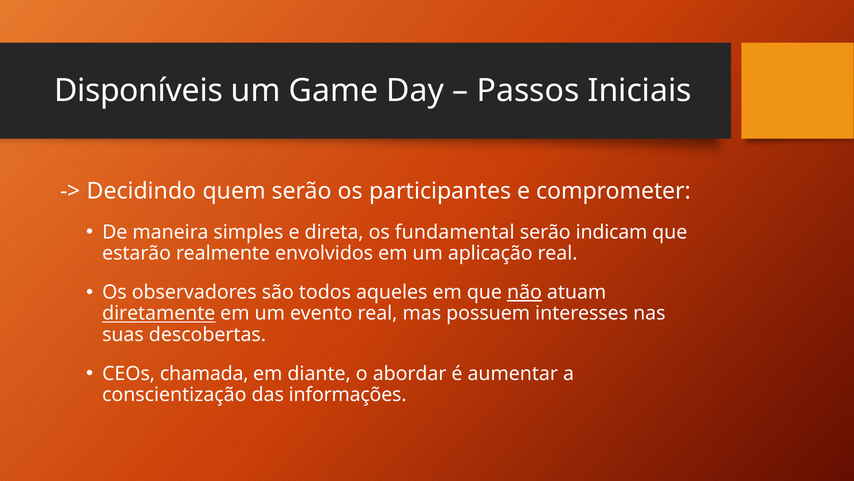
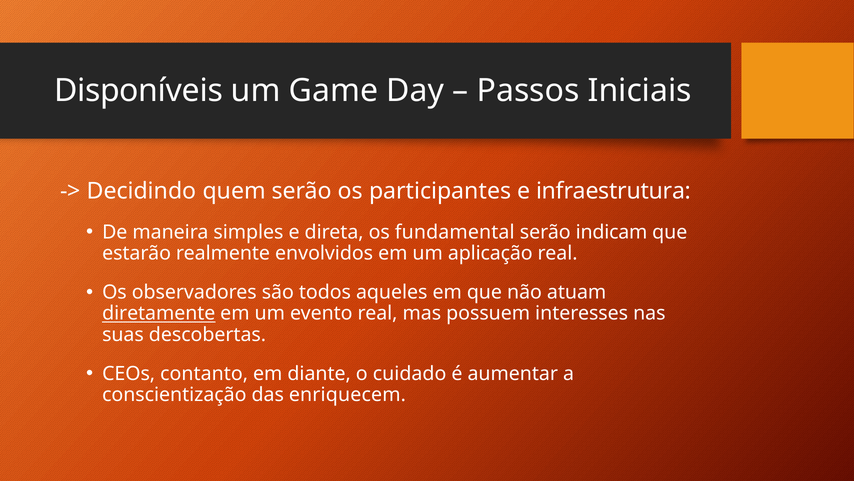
comprometer: comprometer -> infraestrutura
não underline: present -> none
chamada: chamada -> contanto
abordar: abordar -> cuidado
informações: informações -> enriquecem
